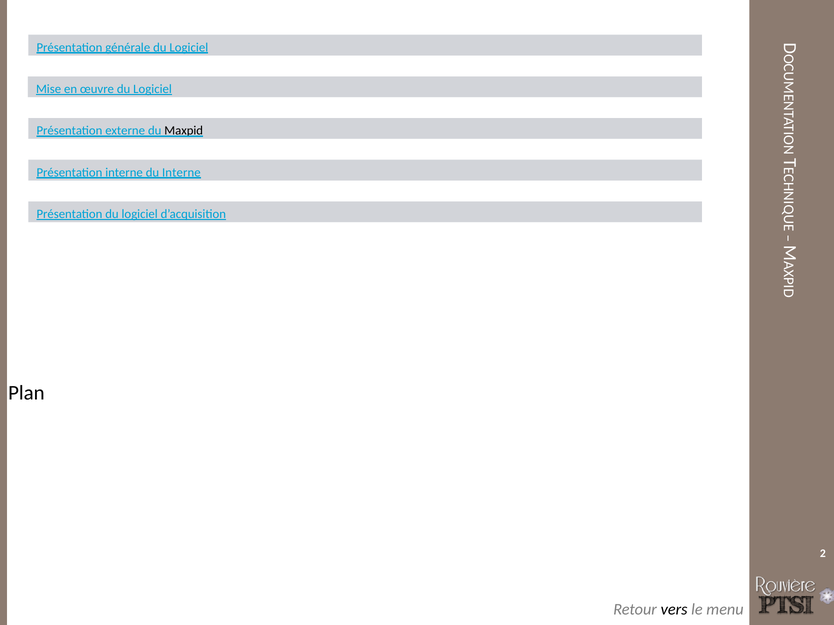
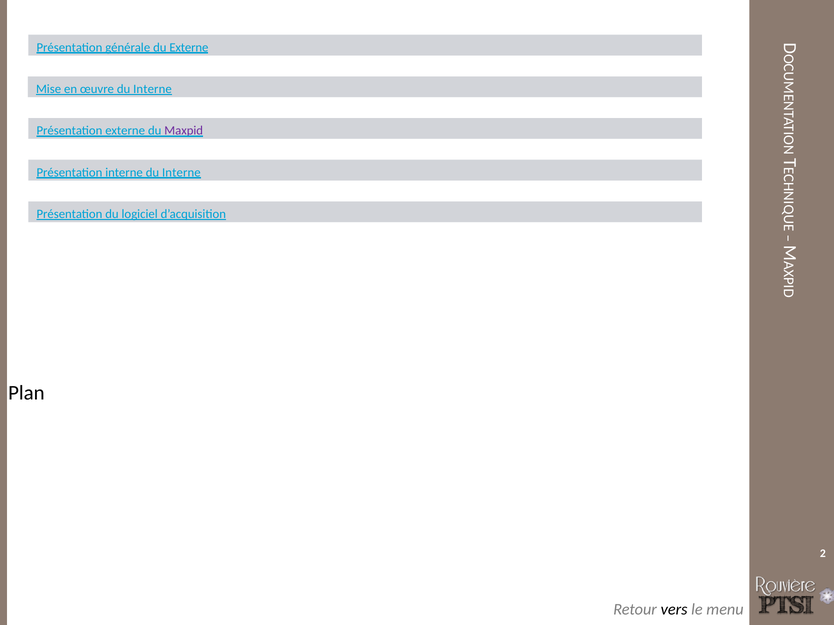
générale du Logiciel: Logiciel -> Externe
œuvre du Logiciel: Logiciel -> Interne
Maxpid colour: black -> purple
